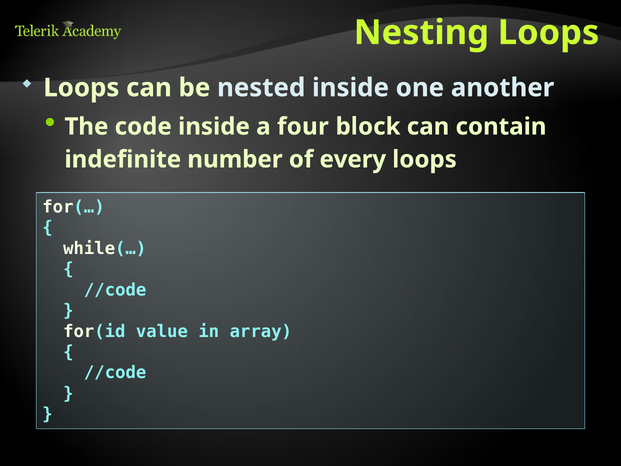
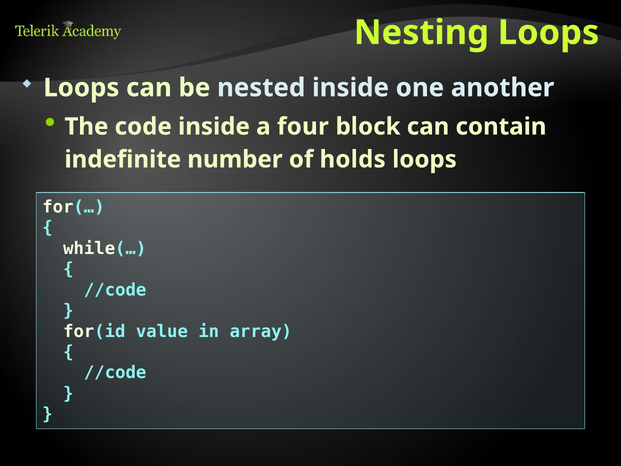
every: every -> holds
